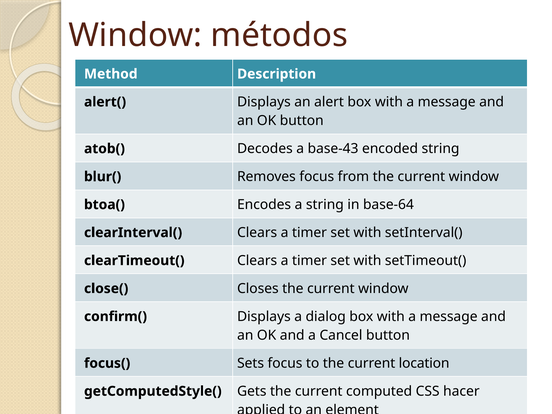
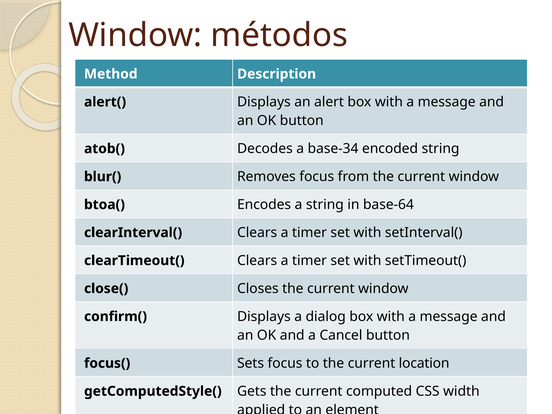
base-43: base-43 -> base-34
hacer: hacer -> width
